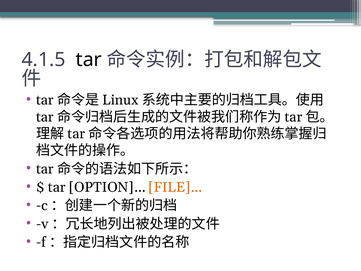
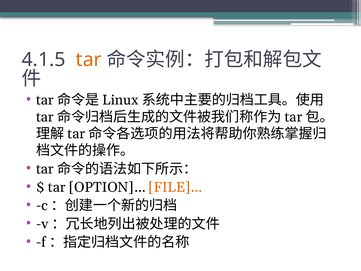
tar at (89, 60) colour: black -> orange
